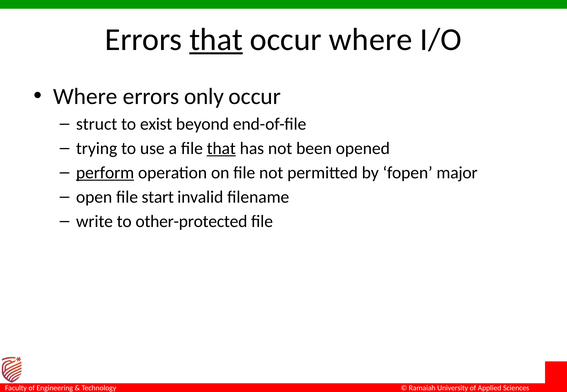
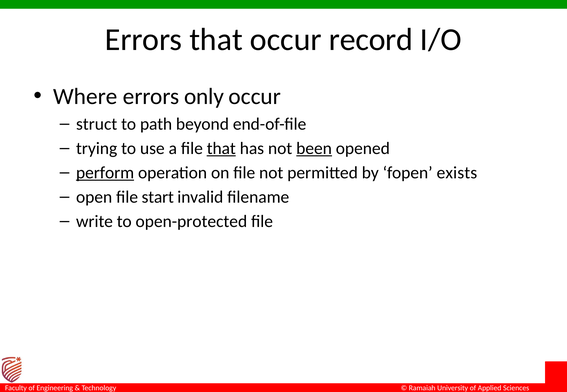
that at (216, 40) underline: present -> none
occur where: where -> record
exist: exist -> path
been underline: none -> present
major: major -> exists
other-protected: other-protected -> open-protected
